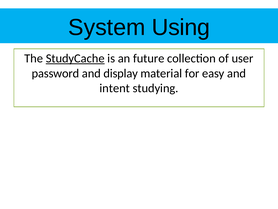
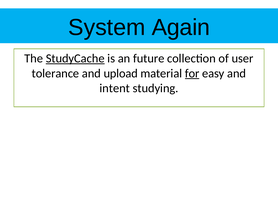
Using: Using -> Again
password: password -> tolerance
display: display -> upload
for underline: none -> present
